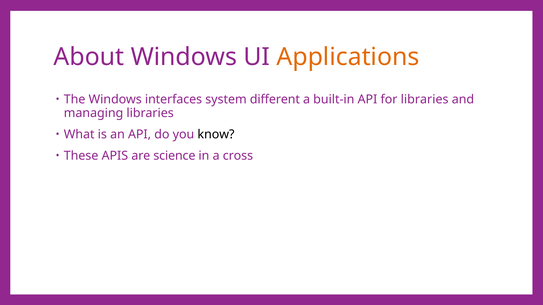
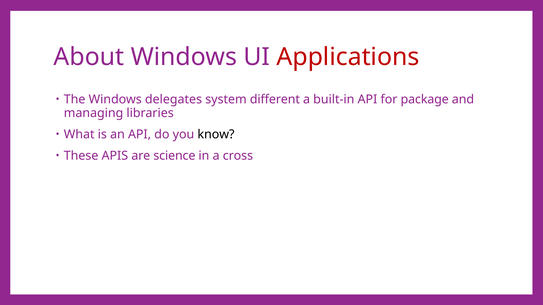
Applications colour: orange -> red
interfaces: interfaces -> delegates
for libraries: libraries -> package
